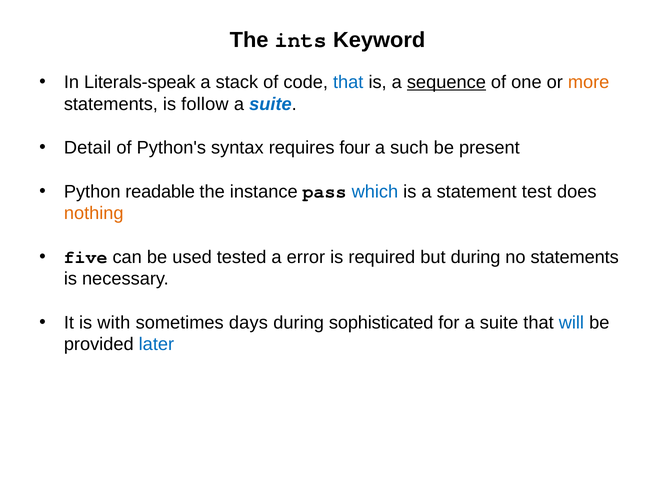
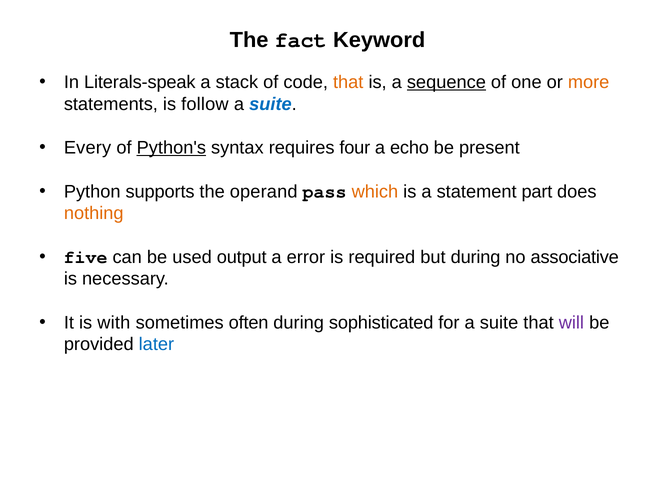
ints: ints -> fact
that at (348, 82) colour: blue -> orange
Detail: Detail -> Every
Python's underline: none -> present
such: such -> echo
readable: readable -> supports
instance: instance -> operand
which colour: blue -> orange
test: test -> part
tested: tested -> output
no statements: statements -> associative
days: days -> often
will colour: blue -> purple
